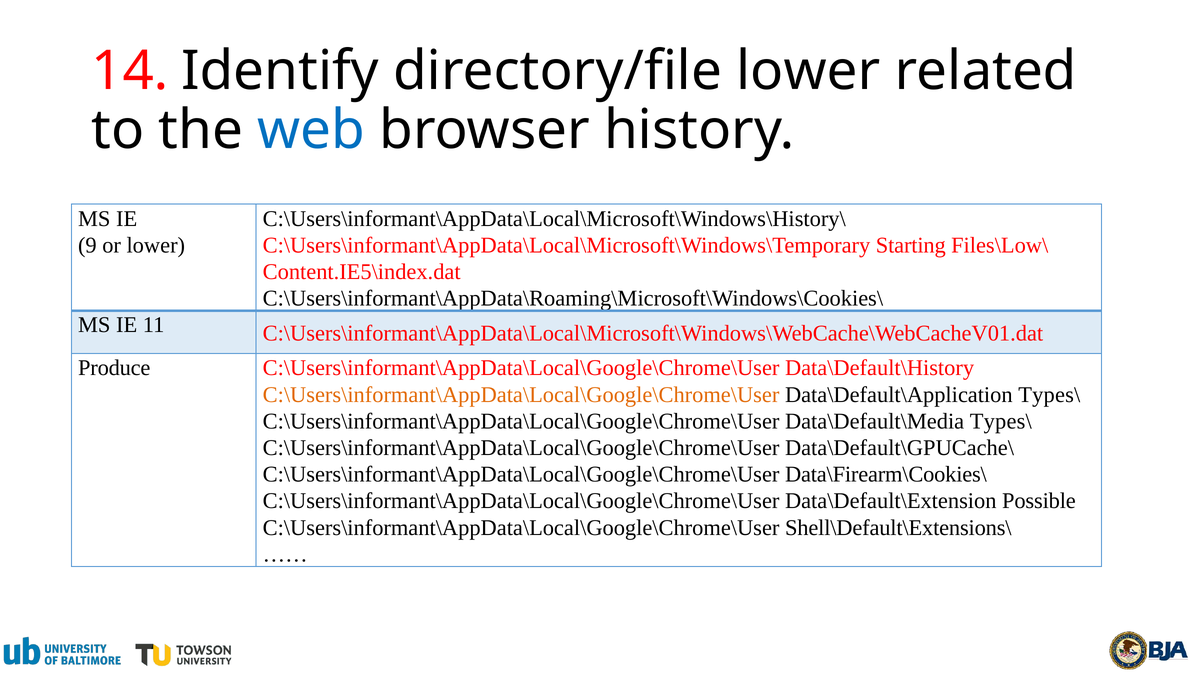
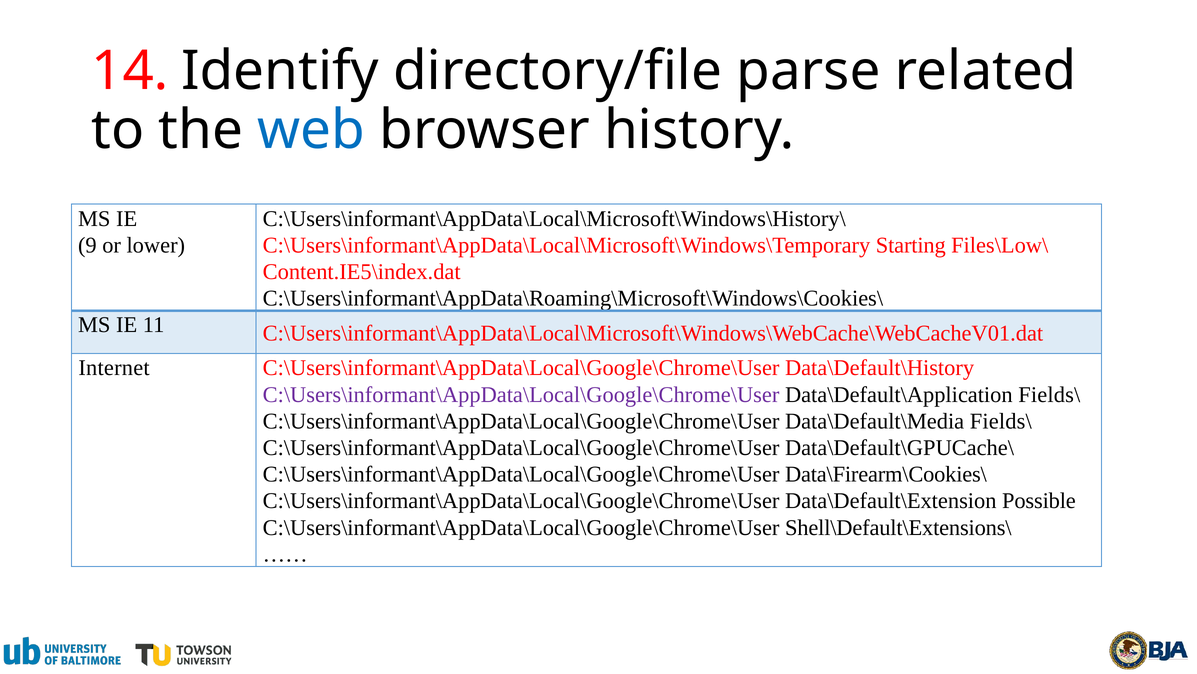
directory/file lower: lower -> parse
Produce: Produce -> Internet
C:\Users\informant\AppData\Local\Google\Chrome\User at (521, 394) colour: orange -> purple
Data\Default\Application Types\: Types\ -> Fields\
Data\Default\Media Types\: Types\ -> Fields\
